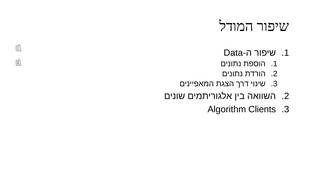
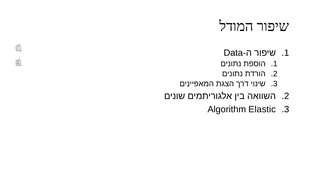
Clients: Clients -> Elastic
